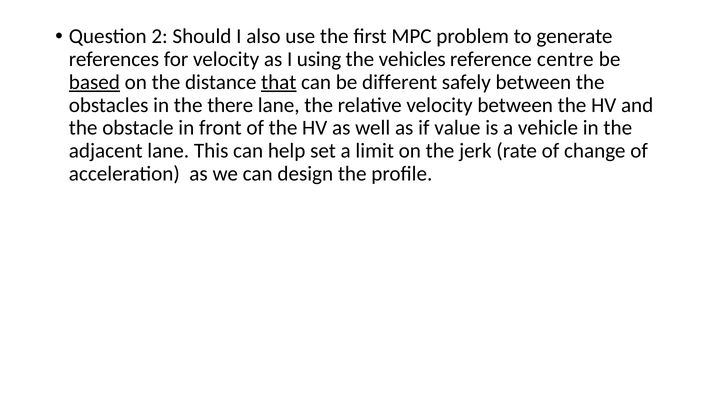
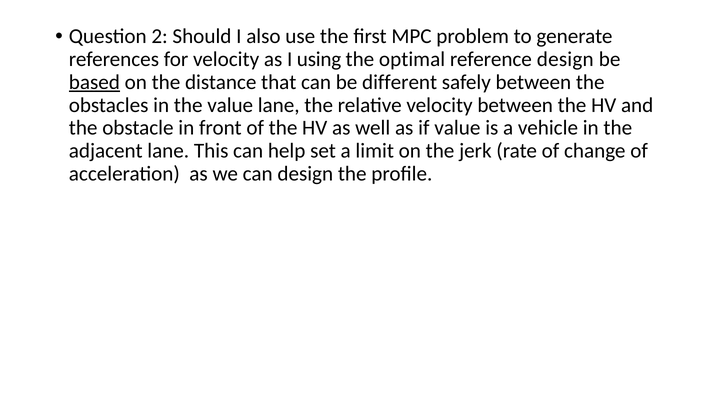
vehicles: vehicles -> optimal
reference centre: centre -> design
that underline: present -> none
the there: there -> value
